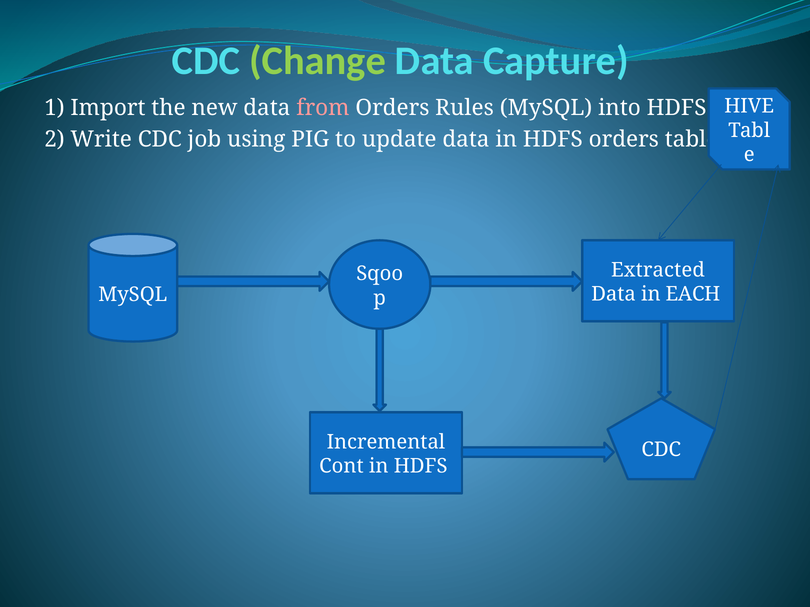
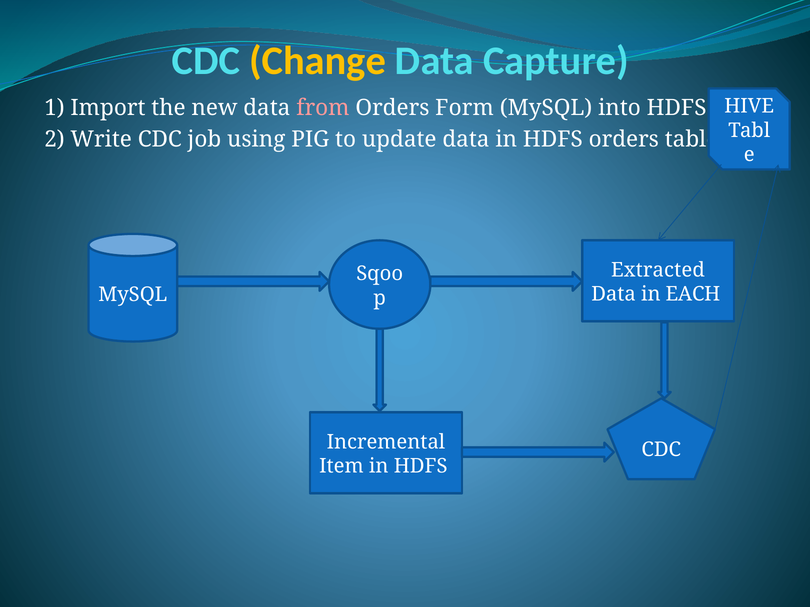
Change colour: light green -> yellow
Rules: Rules -> Form
Cont: Cont -> Item
